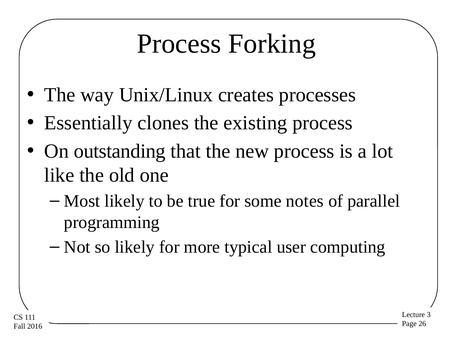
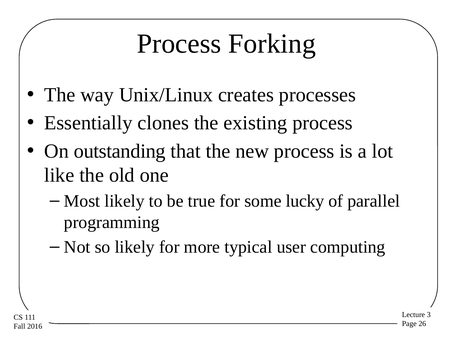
notes: notes -> lucky
